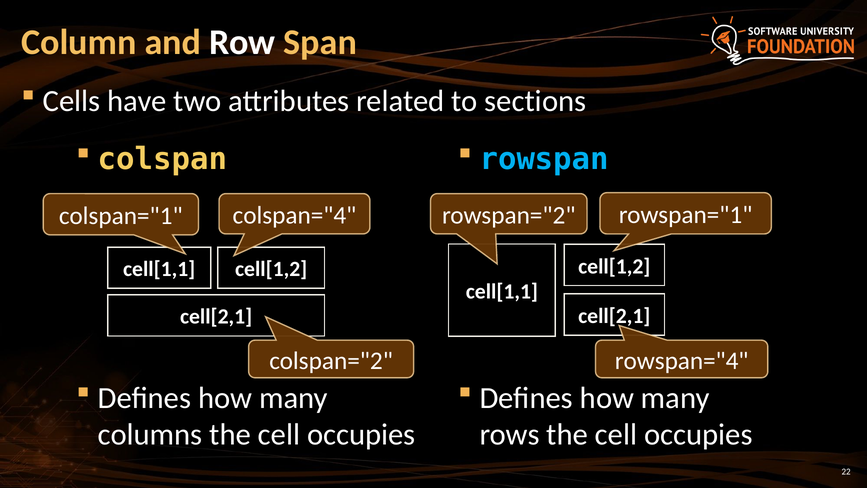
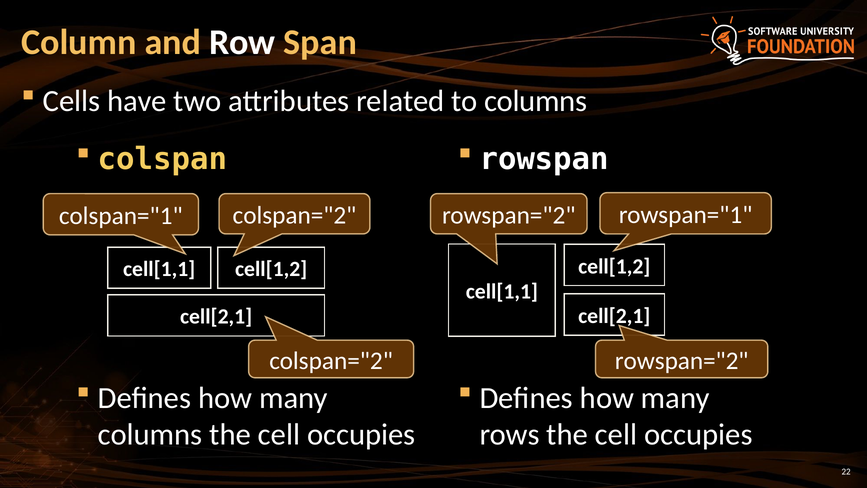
to sections: sections -> columns
rowspan colour: light blue -> white
colspan="4 at (294, 215): colspan="4 -> colspan="2
rowspan="4 at (682, 361): rowspan="4 -> rowspan="2
